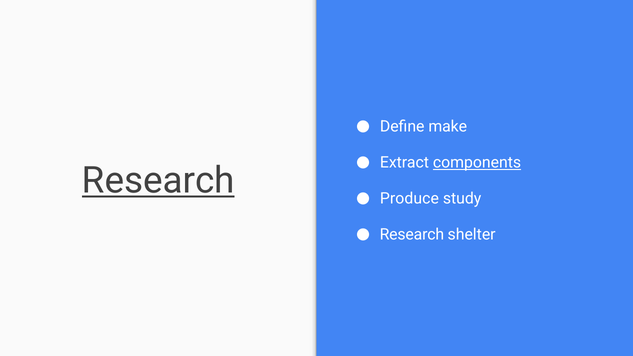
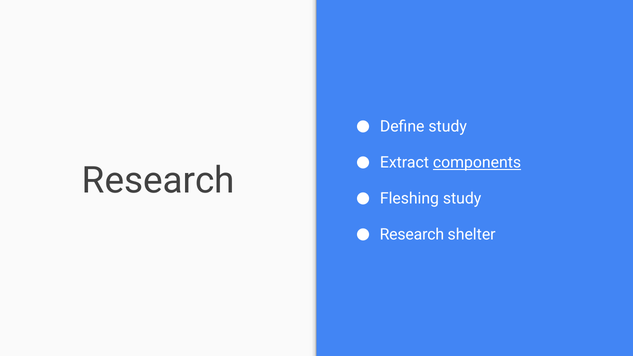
Define make: make -> study
Research at (158, 181) underline: present -> none
Produce: Produce -> Fleshing
